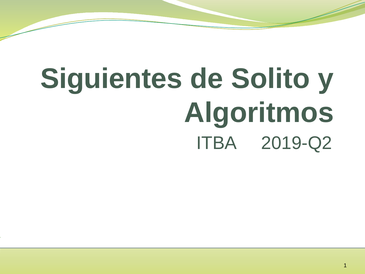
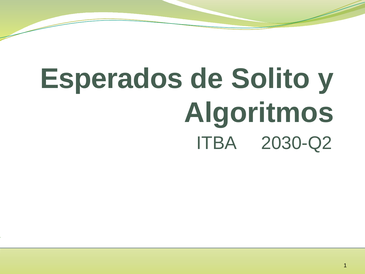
Siguientes: Siguientes -> Esperados
2019-Q2: 2019-Q2 -> 2030-Q2
